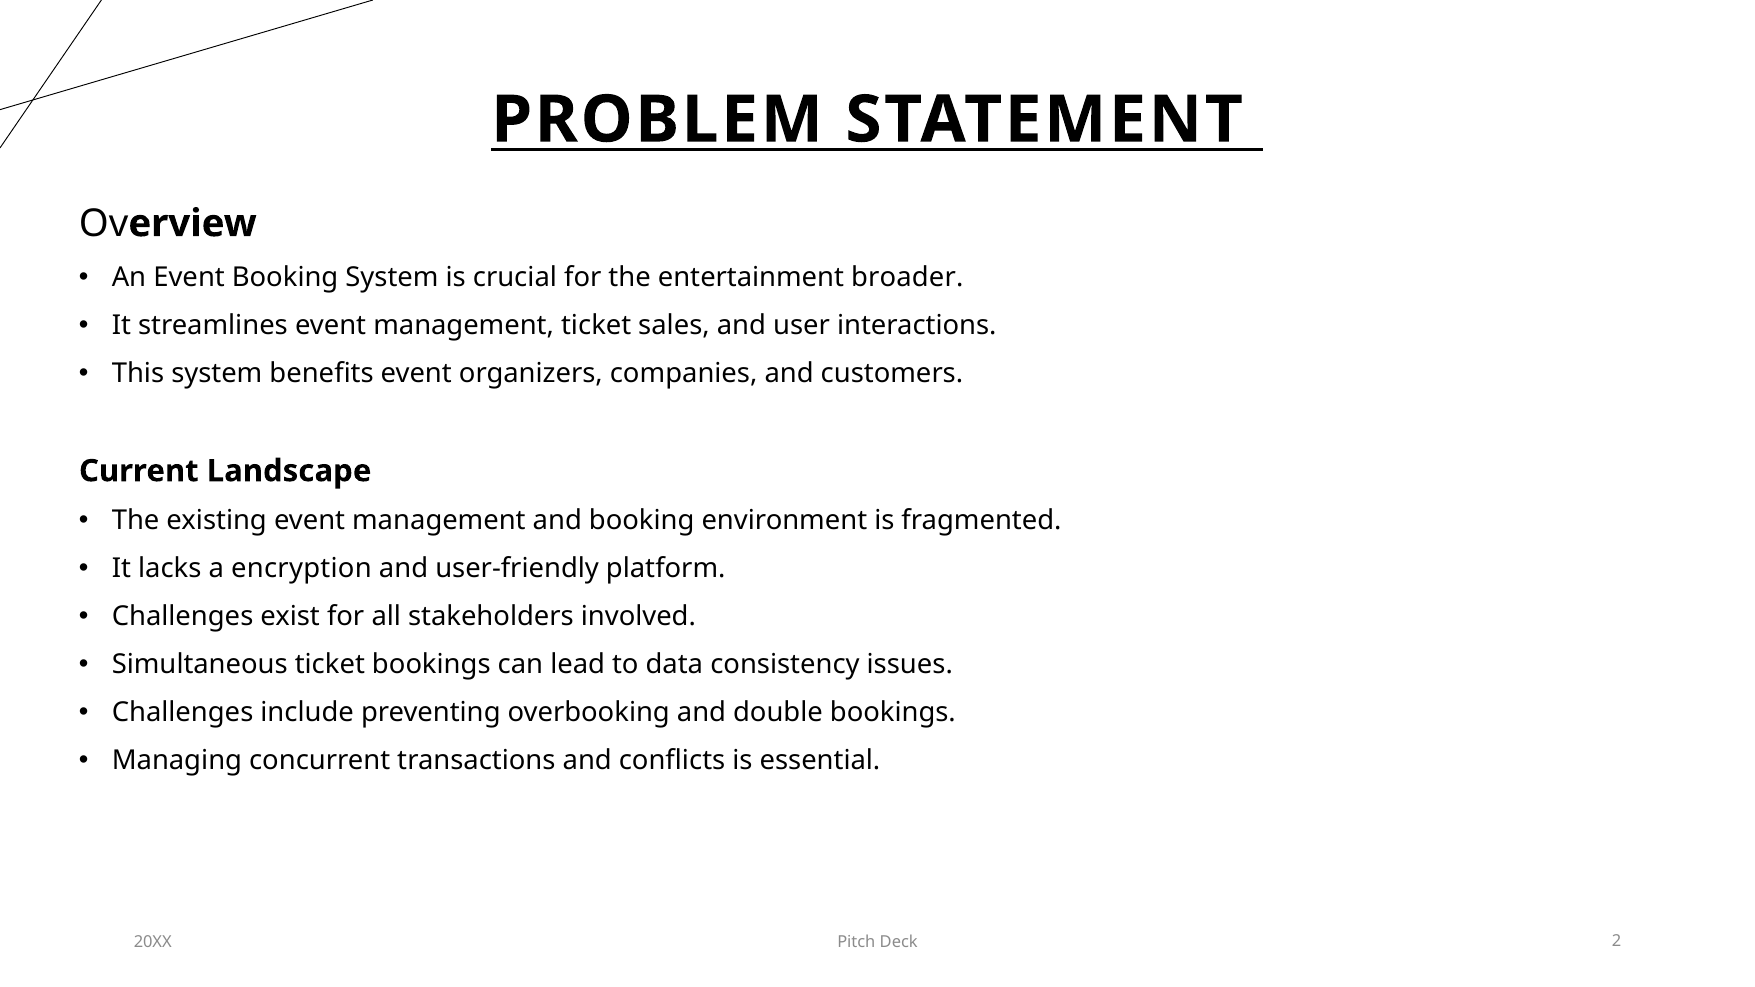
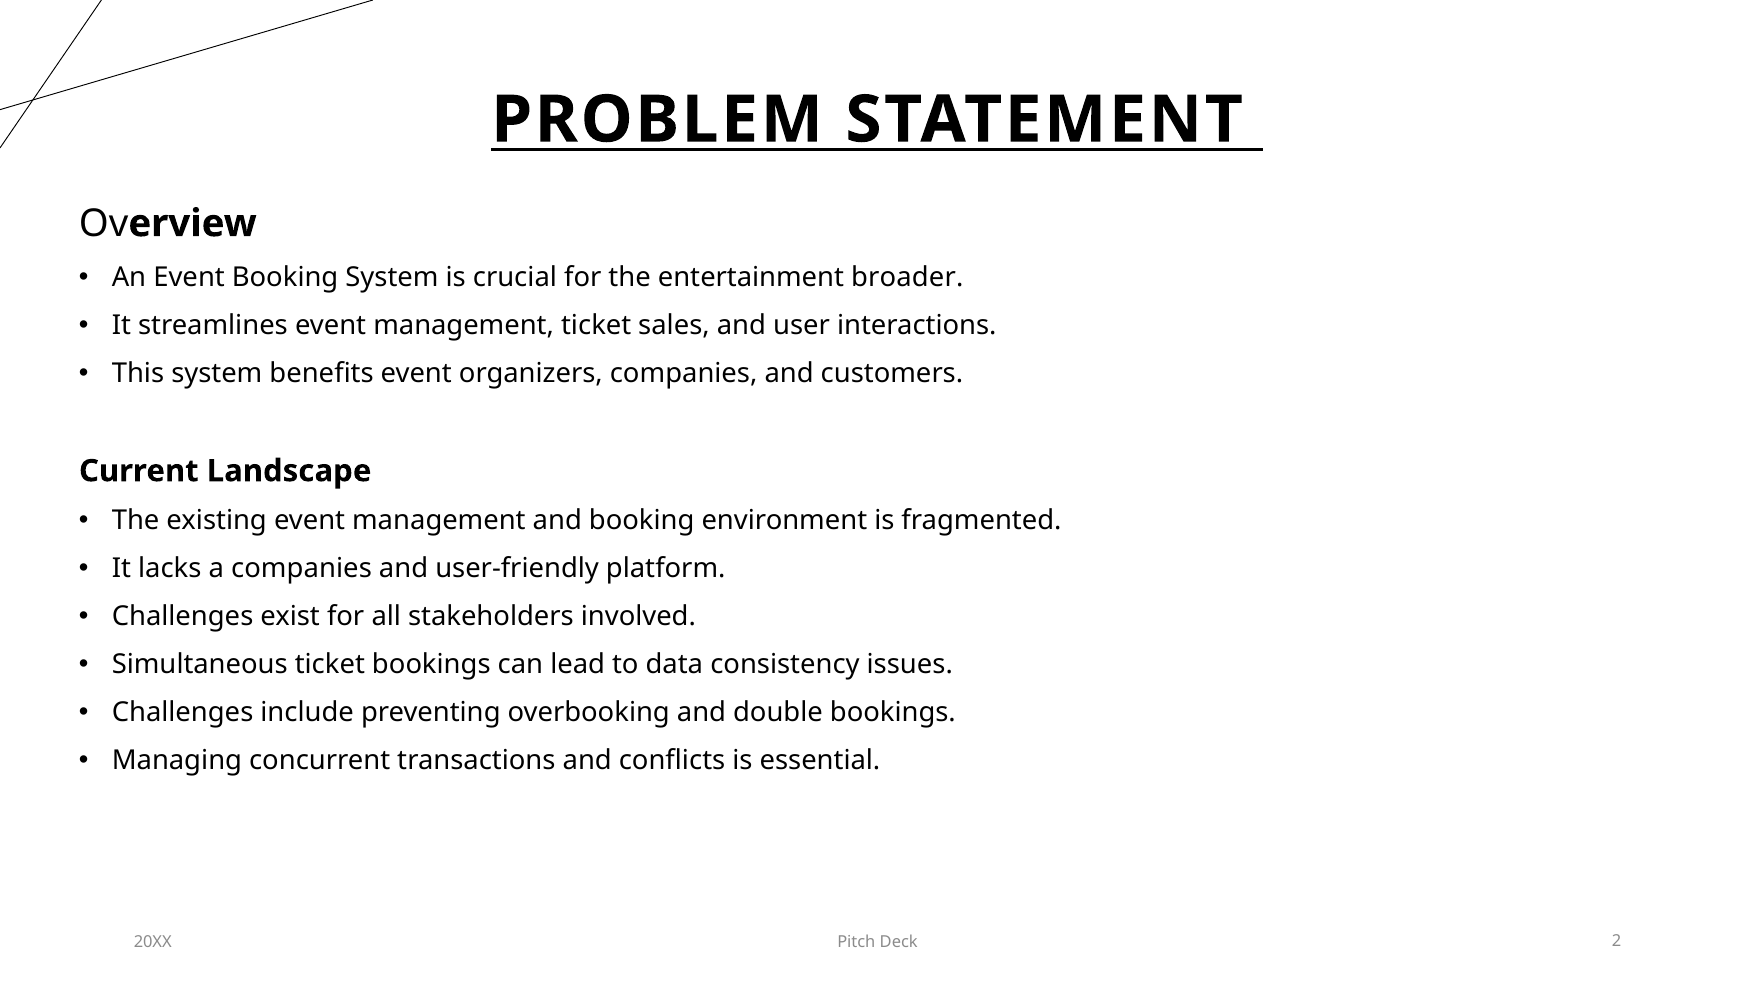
a encryption: encryption -> companies
